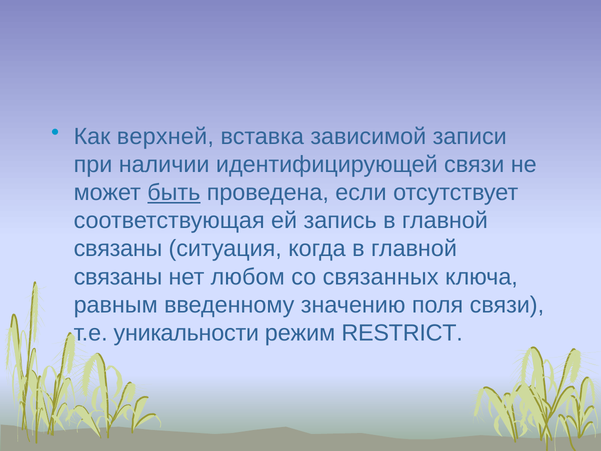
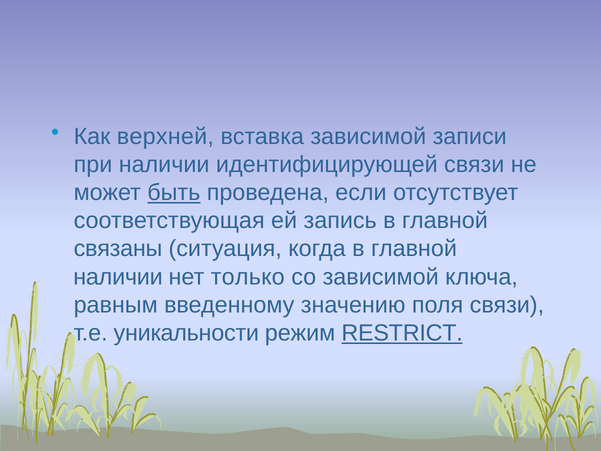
связаны at (118, 277): связаны -> наличии
любом: любом -> только
со связанных: связанных -> зависимой
RESTRICT underline: none -> present
